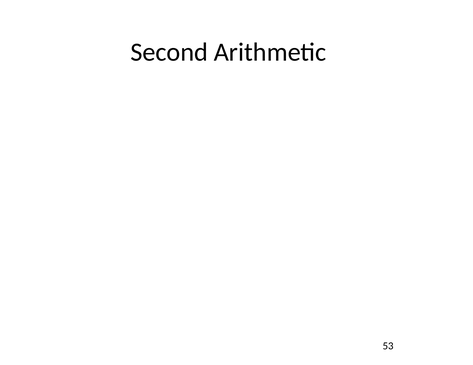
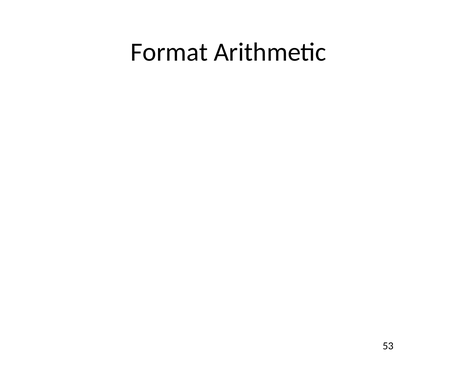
Second: Second -> Format
